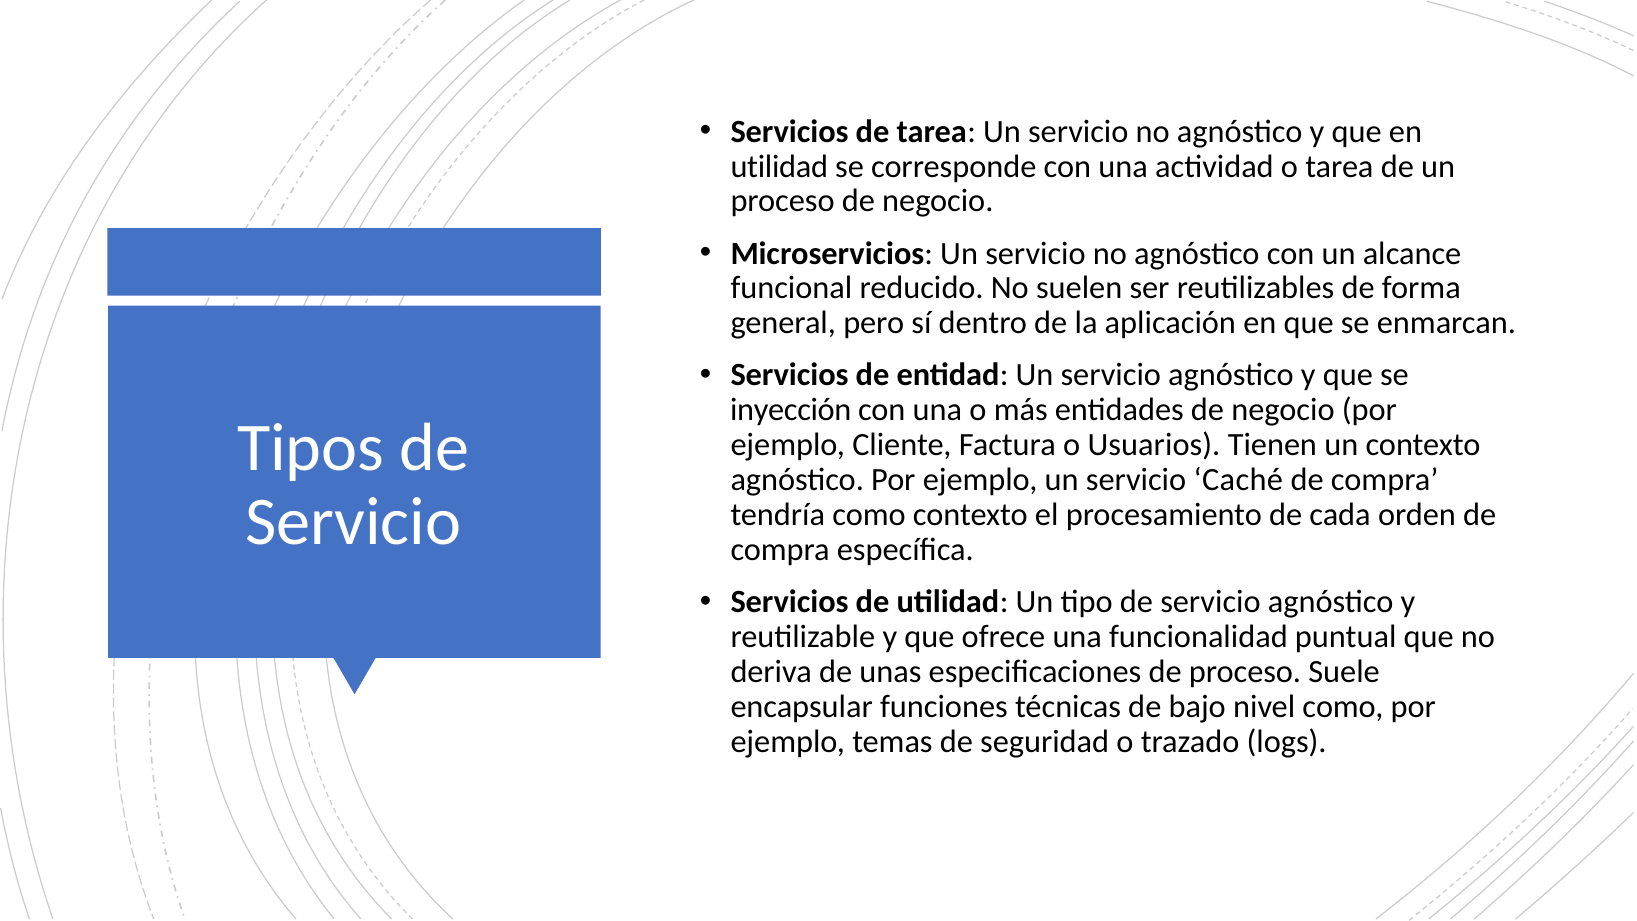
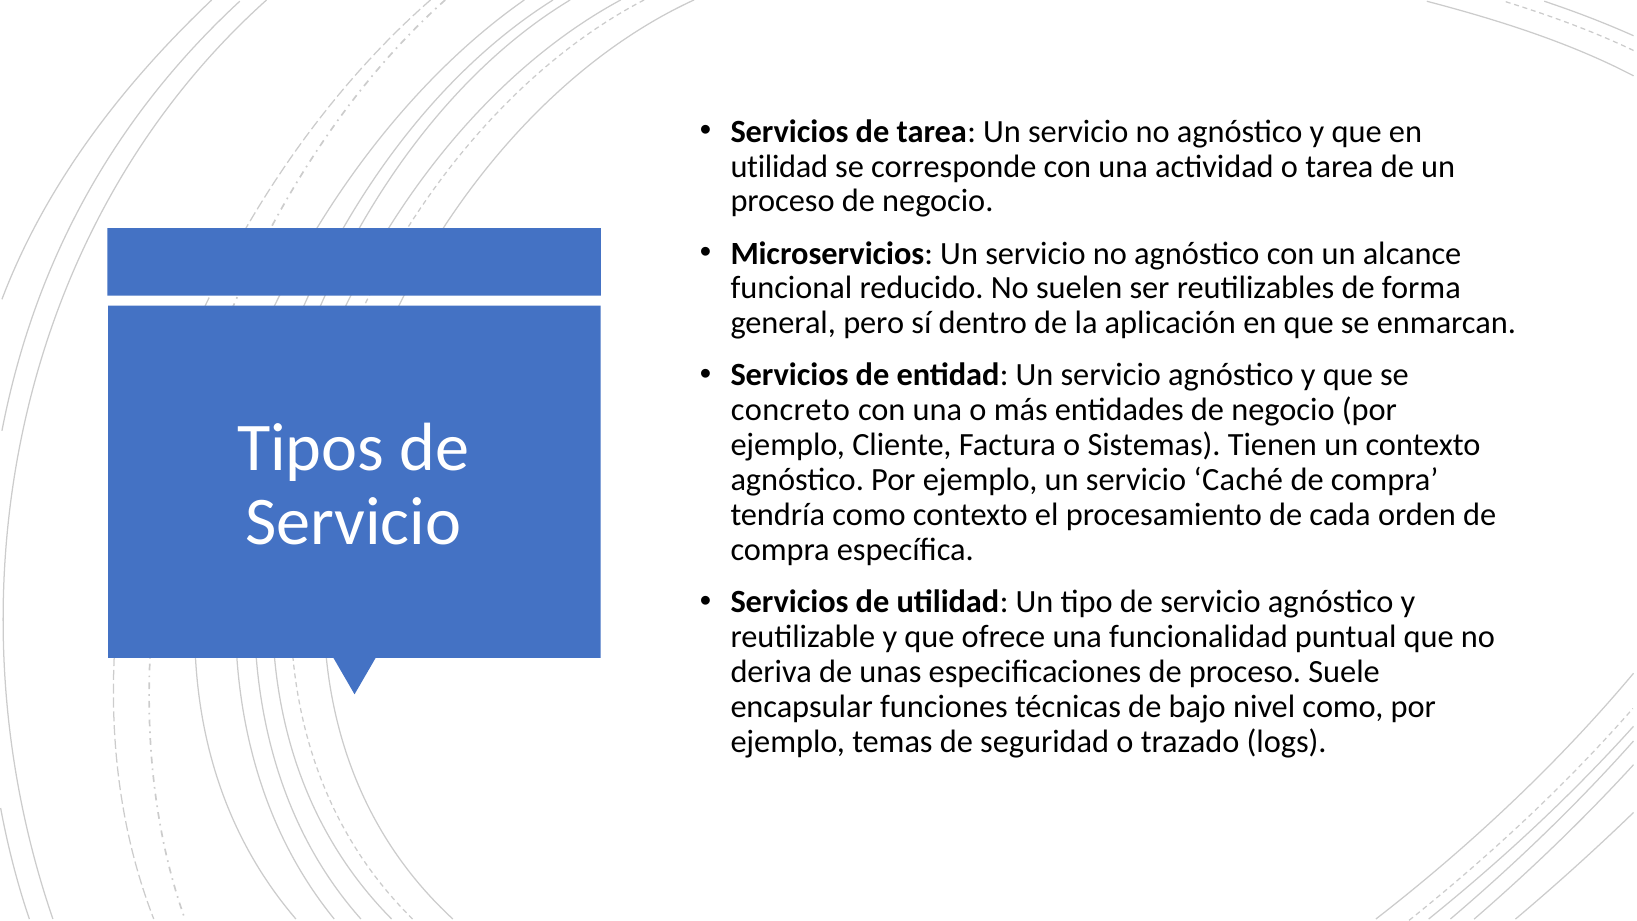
inyección: inyección -> concreto
Usuarios: Usuarios -> Sistemas
